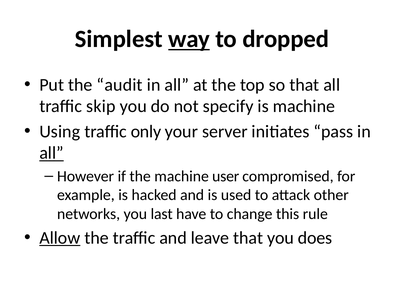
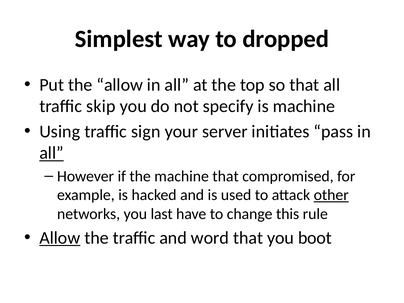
way underline: present -> none
the audit: audit -> allow
only: only -> sign
machine user: user -> that
other underline: none -> present
leave: leave -> word
does: does -> boot
